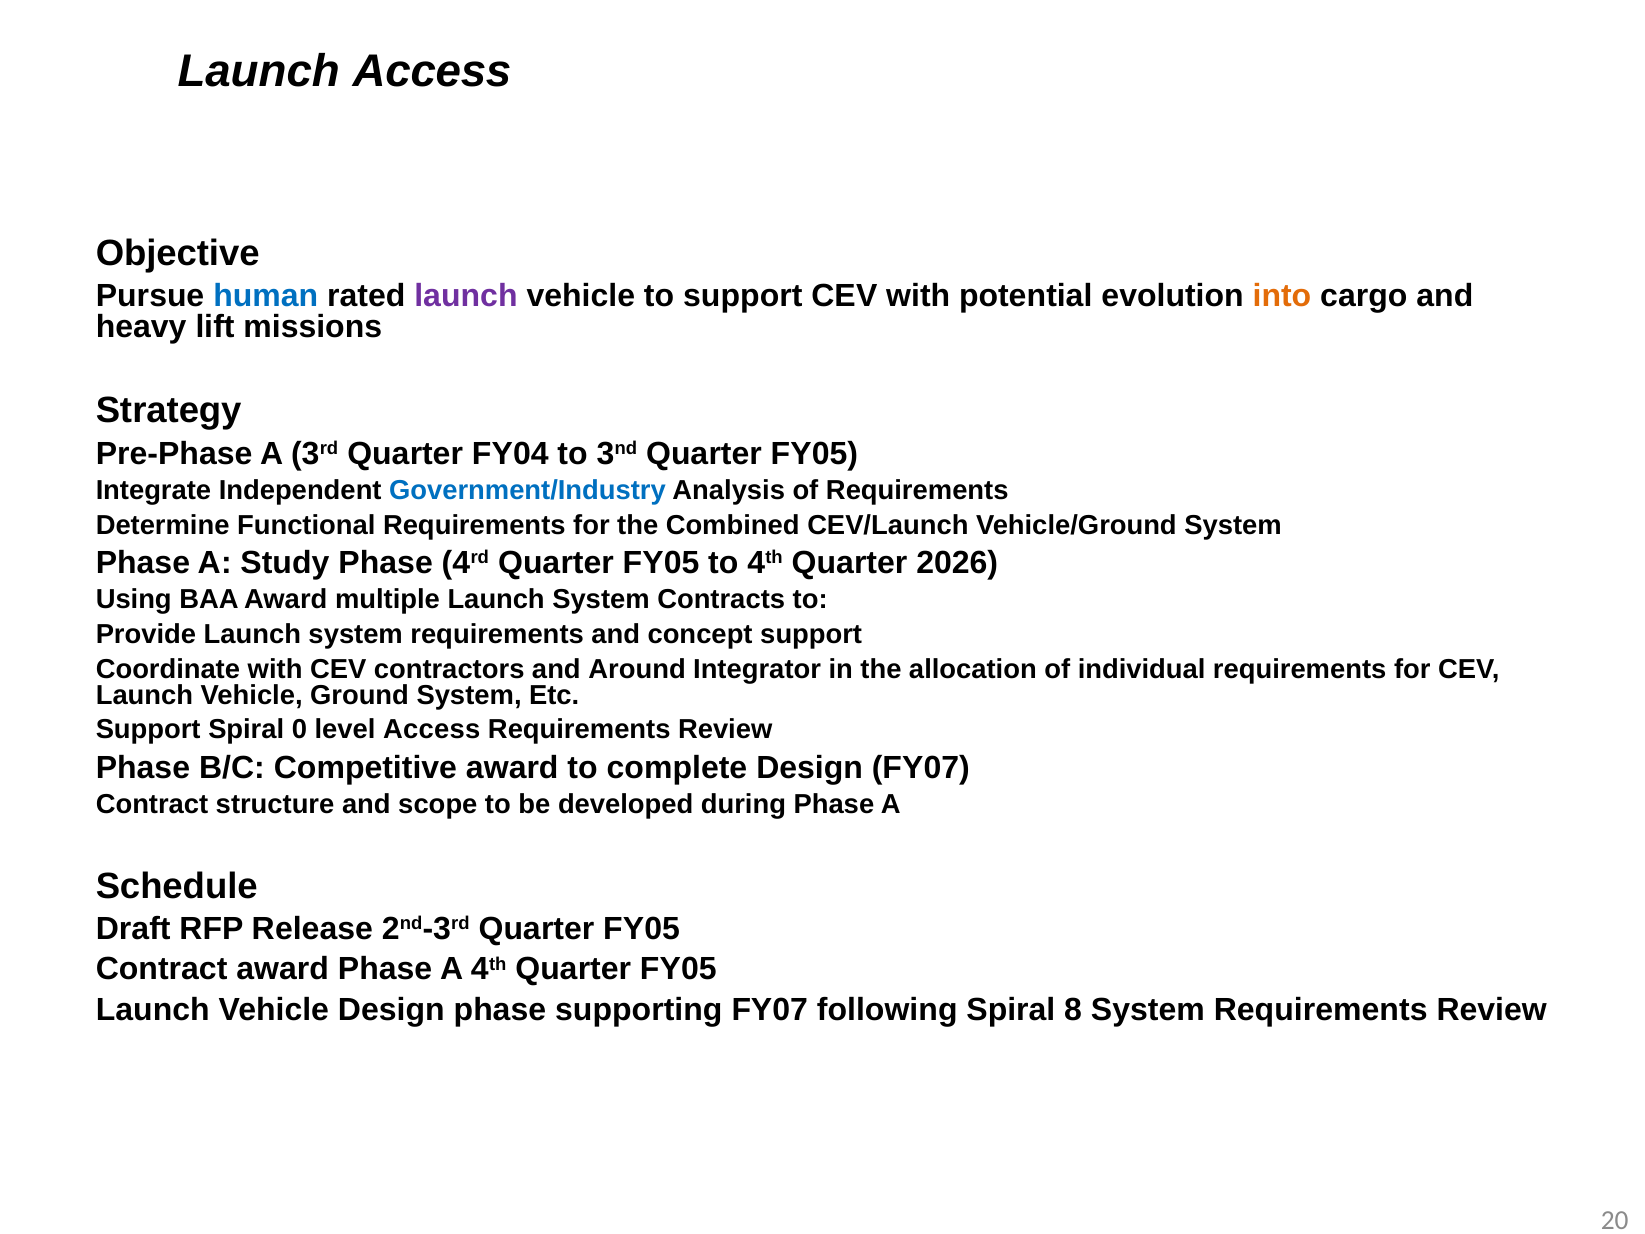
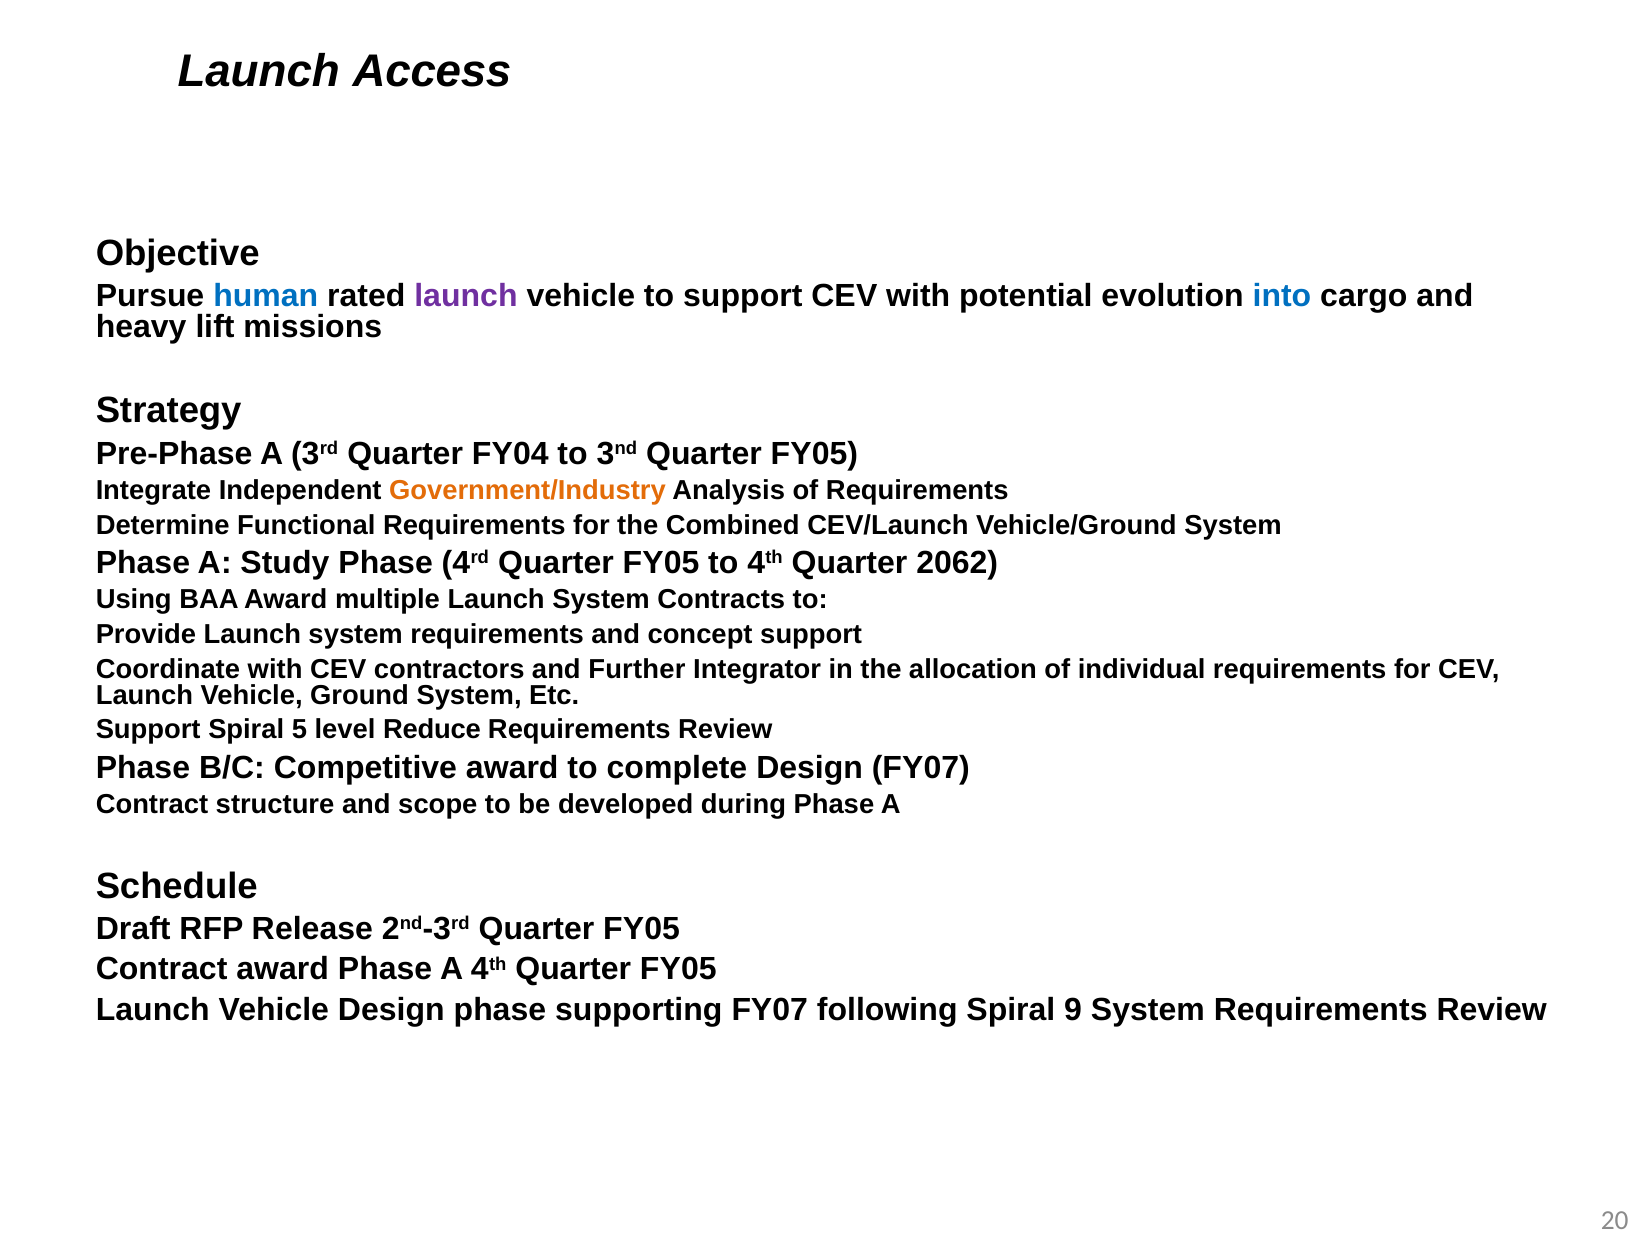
into colour: orange -> blue
Government/Industry colour: blue -> orange
2026: 2026 -> 2062
Around: Around -> Further
0: 0 -> 5
level Access: Access -> Reduce
8: 8 -> 9
